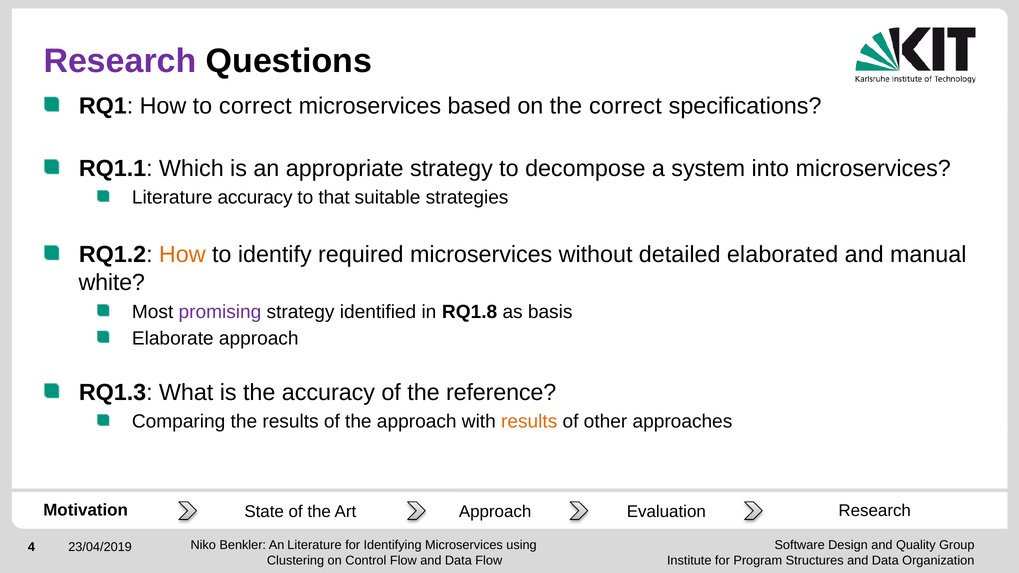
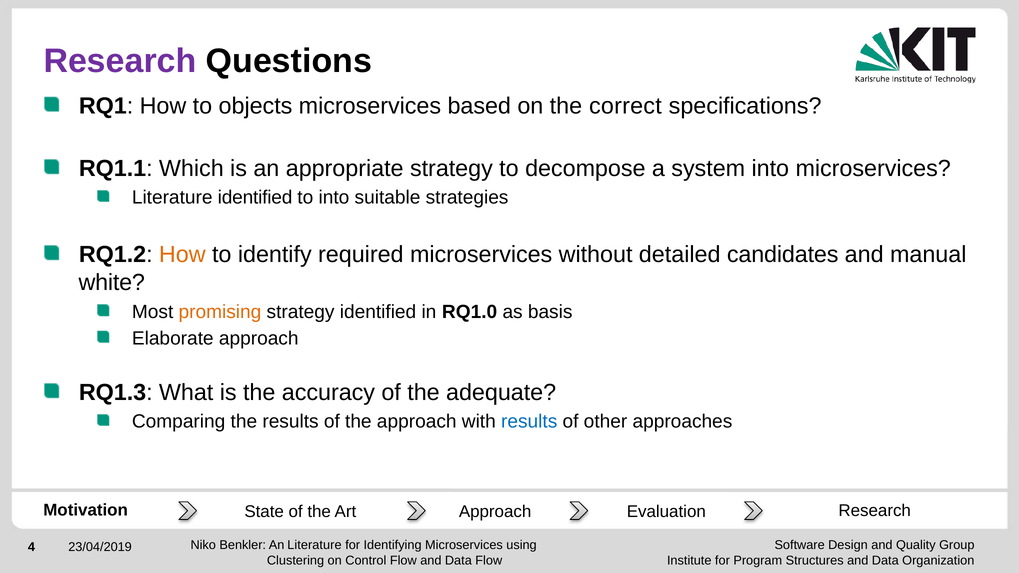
to correct: correct -> objects
Literature accuracy: accuracy -> identified
to that: that -> into
elaborated: elaborated -> candidates
promising colour: purple -> orange
RQ1.8: RQ1.8 -> RQ1.0
reference: reference -> adequate
results at (529, 422) colour: orange -> blue
